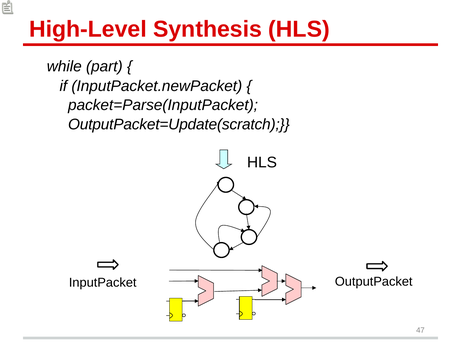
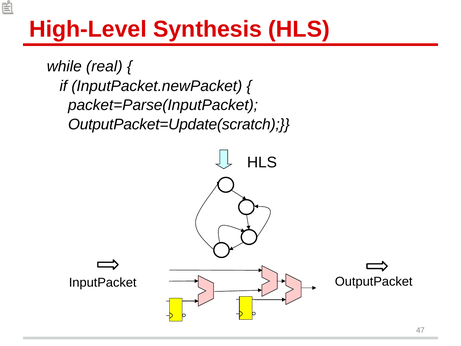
part: part -> real
